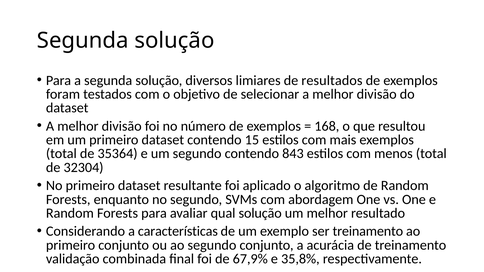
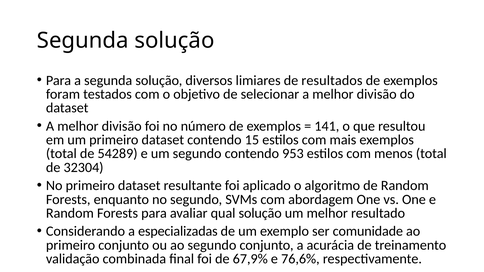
168: 168 -> 141
35364: 35364 -> 54289
843: 843 -> 953
características: características -> especializadas
ser treinamento: treinamento -> comunidade
35,8%: 35,8% -> 76,6%
